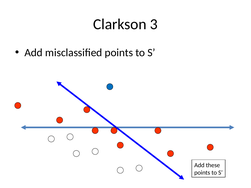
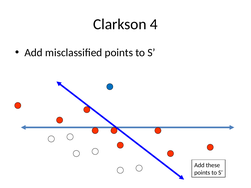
3: 3 -> 4
